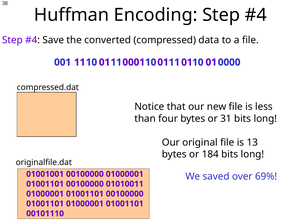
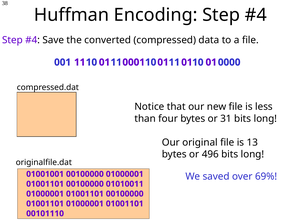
184: 184 -> 496
